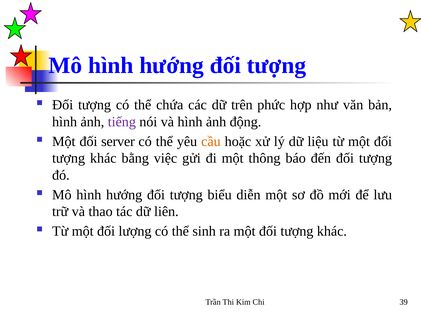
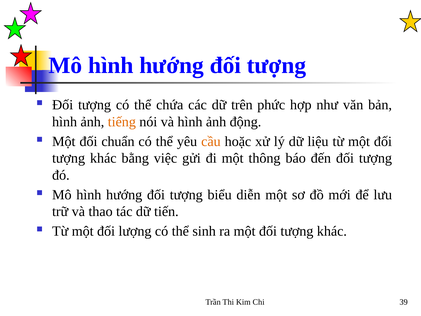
tiếng colour: purple -> orange
server: server -> chuẩn
liên: liên -> tiến
